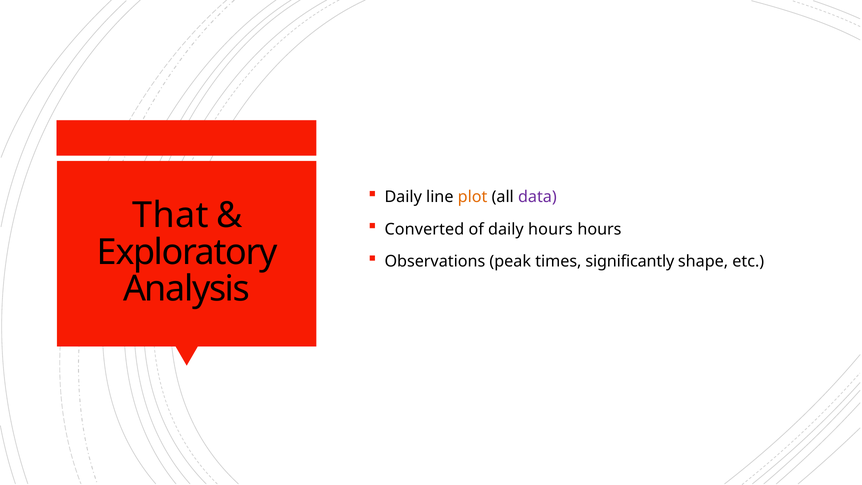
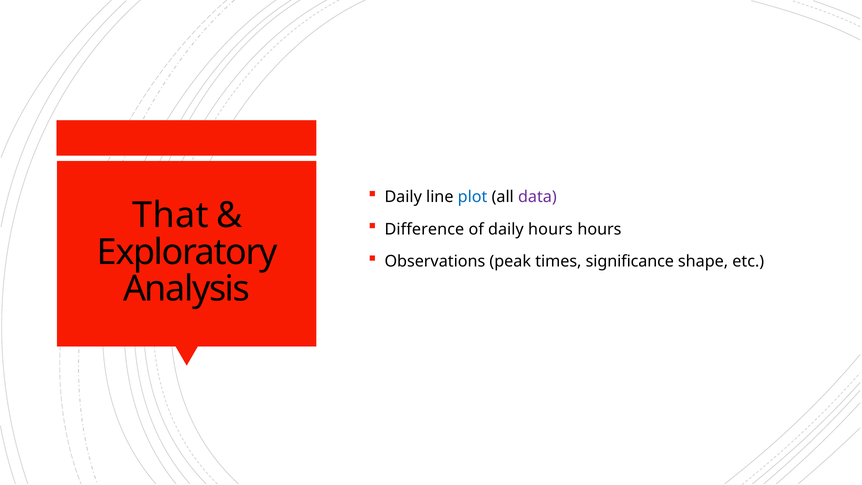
plot colour: orange -> blue
Converted: Converted -> Difference
significantly: significantly -> significance
